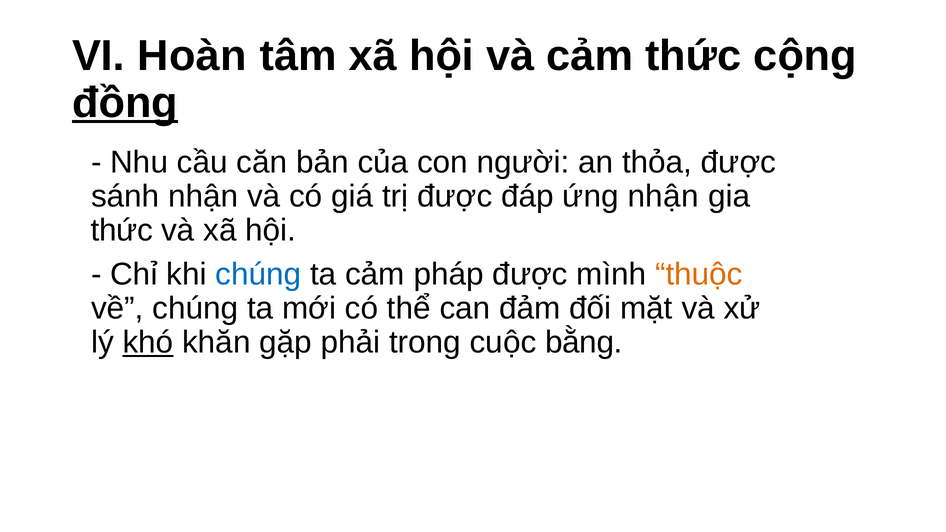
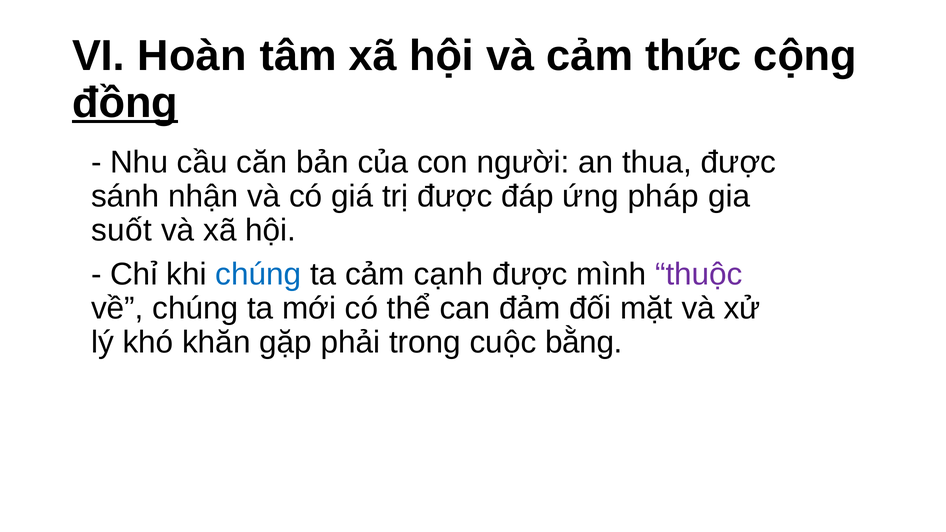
thỏa: thỏa -> thua
ứng nhận: nhận -> pháp
thức at (122, 230): thức -> suốt
pháp: pháp -> cạnh
thuộc colour: orange -> purple
khó underline: present -> none
